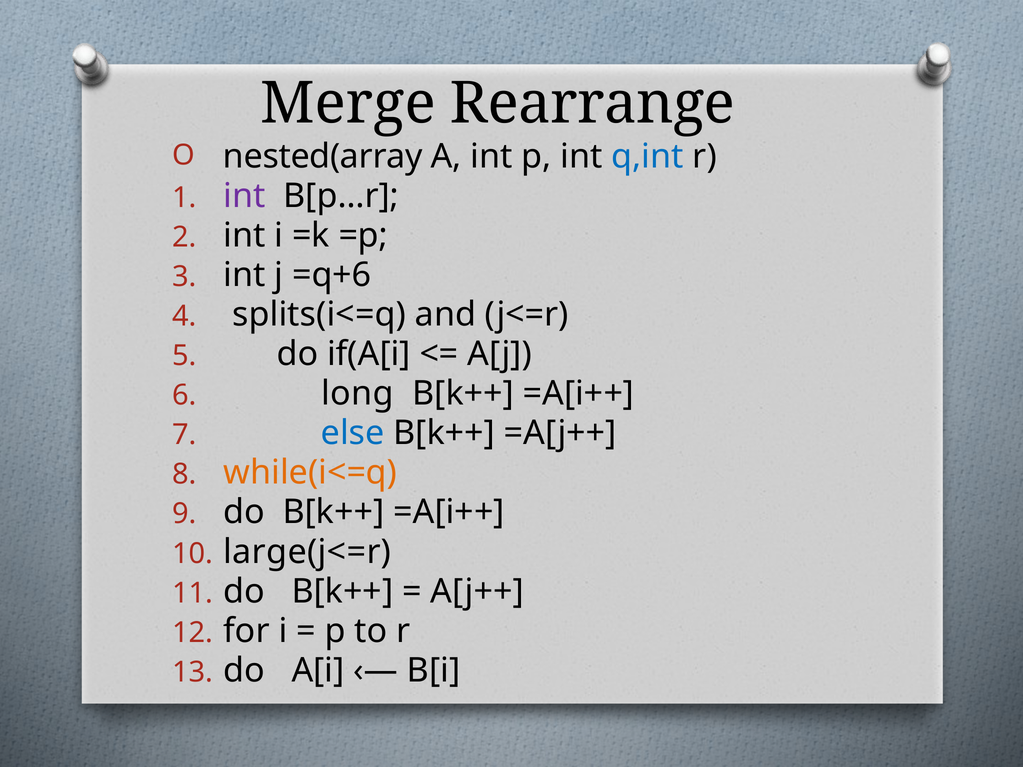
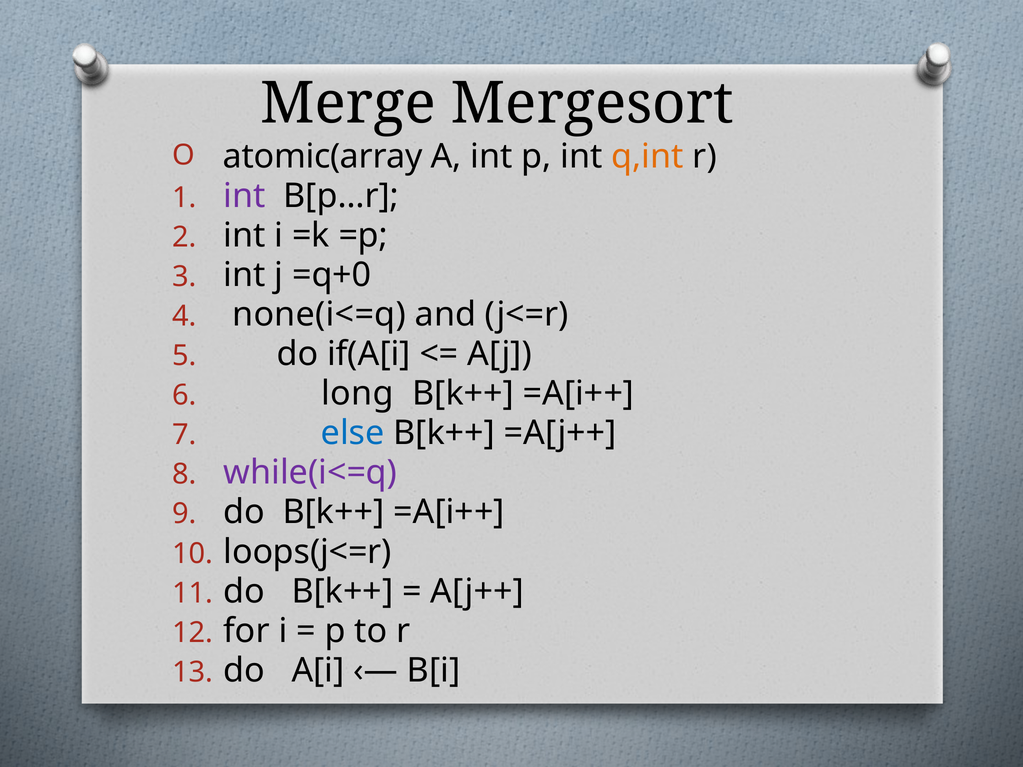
Rearrange: Rearrange -> Mergesort
nested(array: nested(array -> atomic(array
q,int colour: blue -> orange
=q+6: =q+6 -> =q+0
splits(i<=q: splits(i<=q -> none(i<=q
while(i<=q colour: orange -> purple
large(j<=r: large(j<=r -> loops(j<=r
